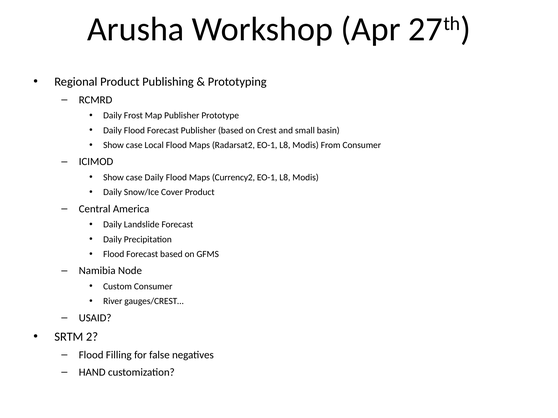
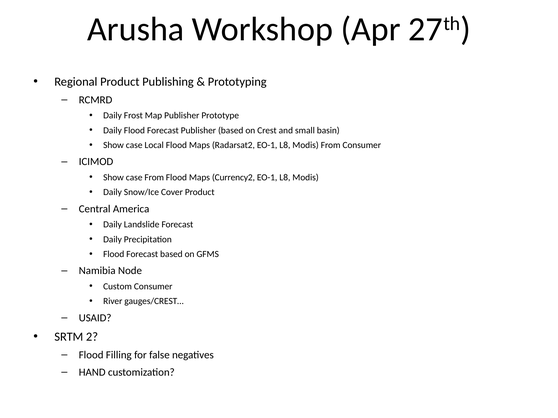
case Daily: Daily -> From
